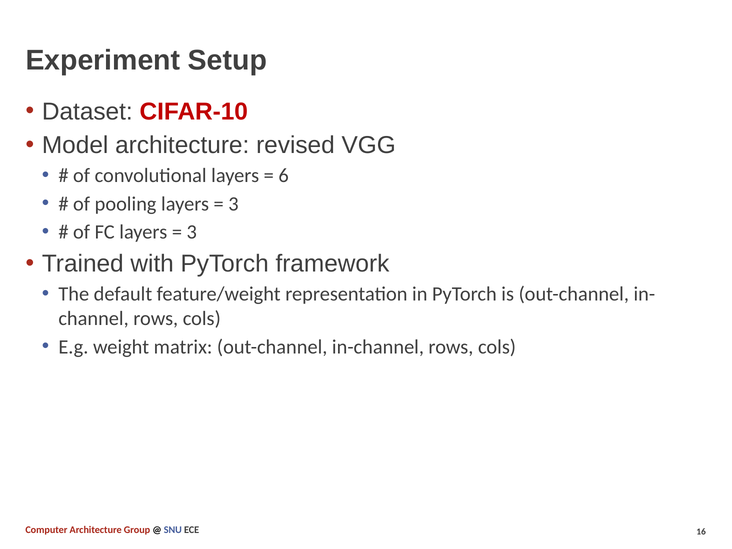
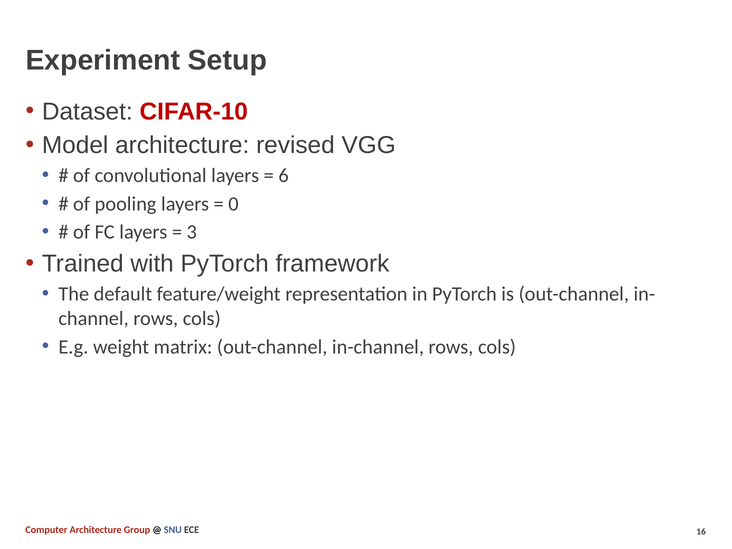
3 at (233, 204): 3 -> 0
